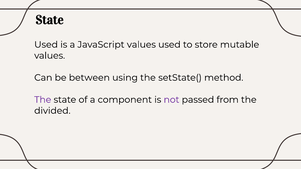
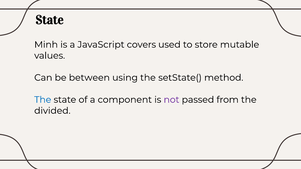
Used at (46, 45): Used -> Minh
JavaScript values: values -> covers
The at (43, 100) colour: purple -> blue
